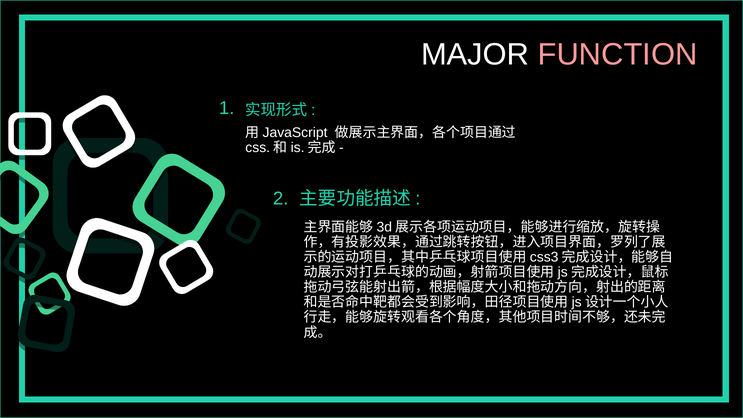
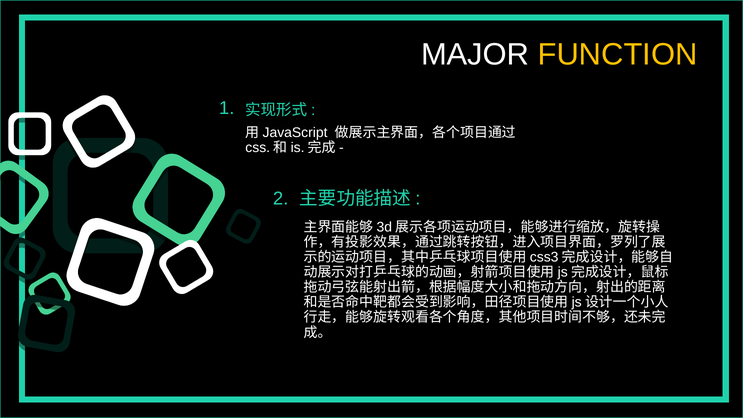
FUNCTION colour: pink -> yellow
